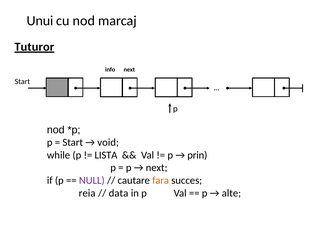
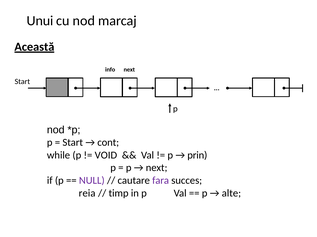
Tuturor: Tuturor -> Această
void: void -> cont
LISTA: LISTA -> VOID
fara colour: orange -> purple
data: data -> timp
